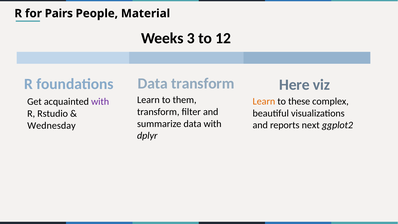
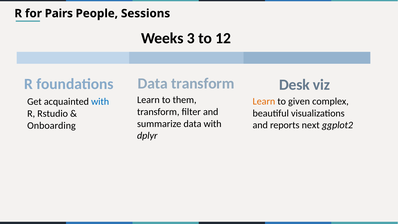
Material: Material -> Sessions
Here: Here -> Desk
these: these -> given
with at (100, 102) colour: purple -> blue
Wednesday: Wednesday -> Onboarding
